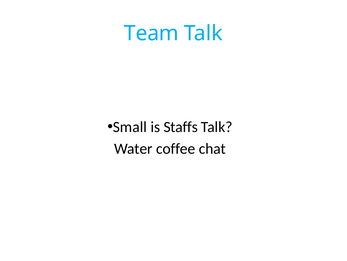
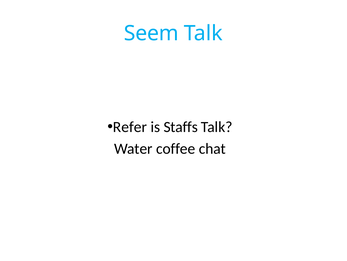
Team: Team -> Seem
Small: Small -> Refer
